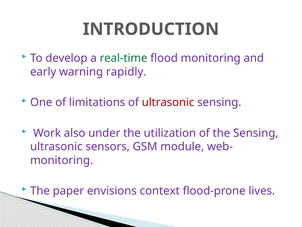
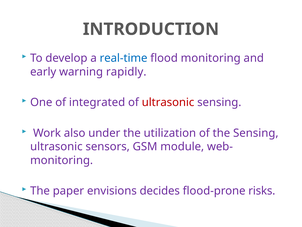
real-time colour: green -> blue
limitations: limitations -> integrated
context: context -> decides
lives: lives -> risks
